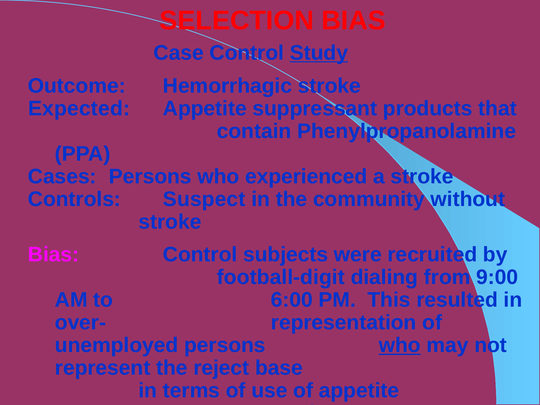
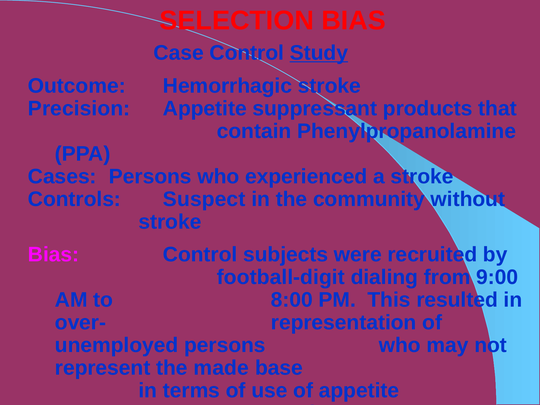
Expected: Expected -> Precision
6:00: 6:00 -> 8:00
who at (400, 345) underline: present -> none
reject: reject -> made
